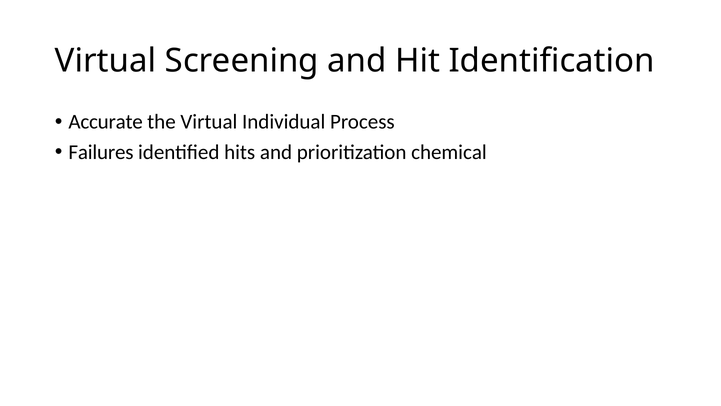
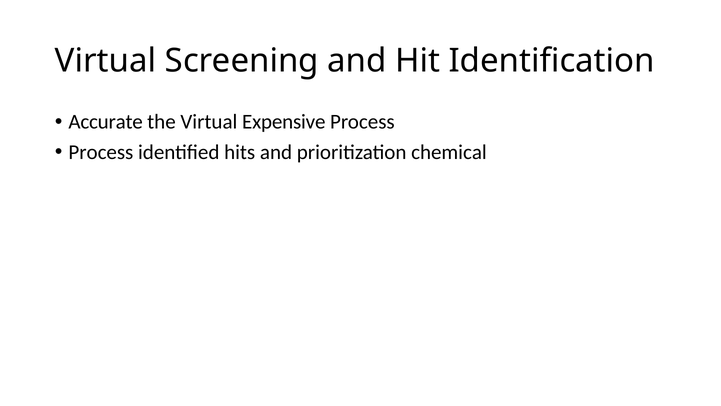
Individual: Individual -> Expensive
Failures at (101, 152): Failures -> Process
